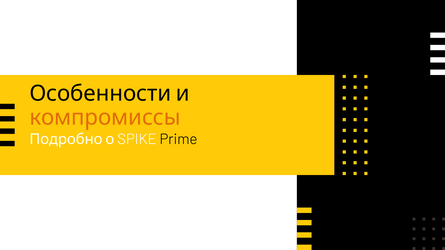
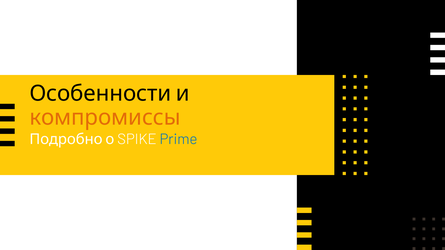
Prime colour: black -> blue
